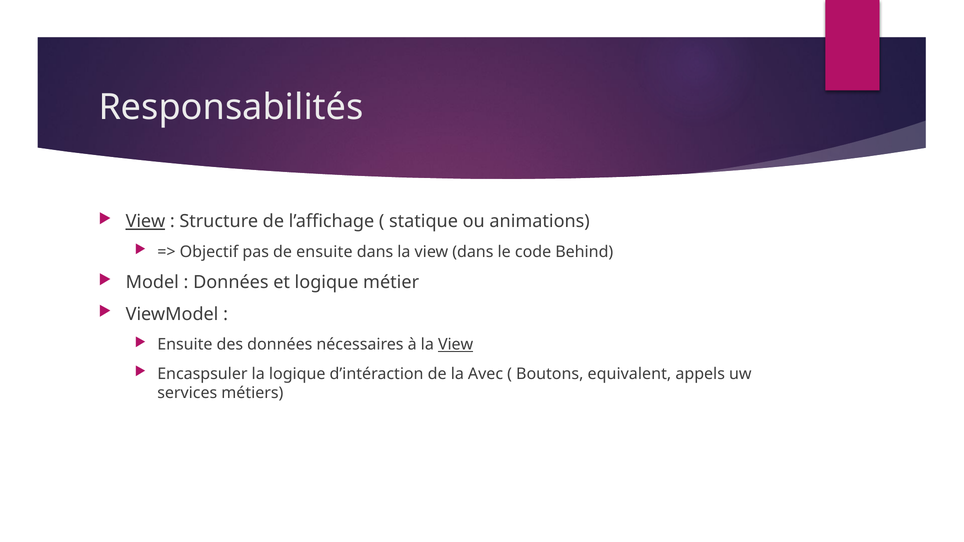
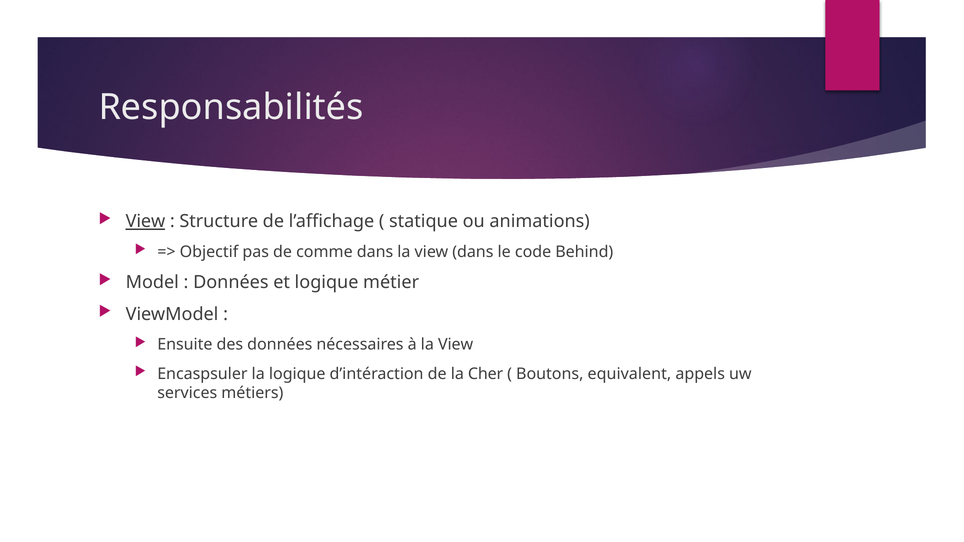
de ensuite: ensuite -> comme
View at (456, 345) underline: present -> none
Avec: Avec -> Cher
